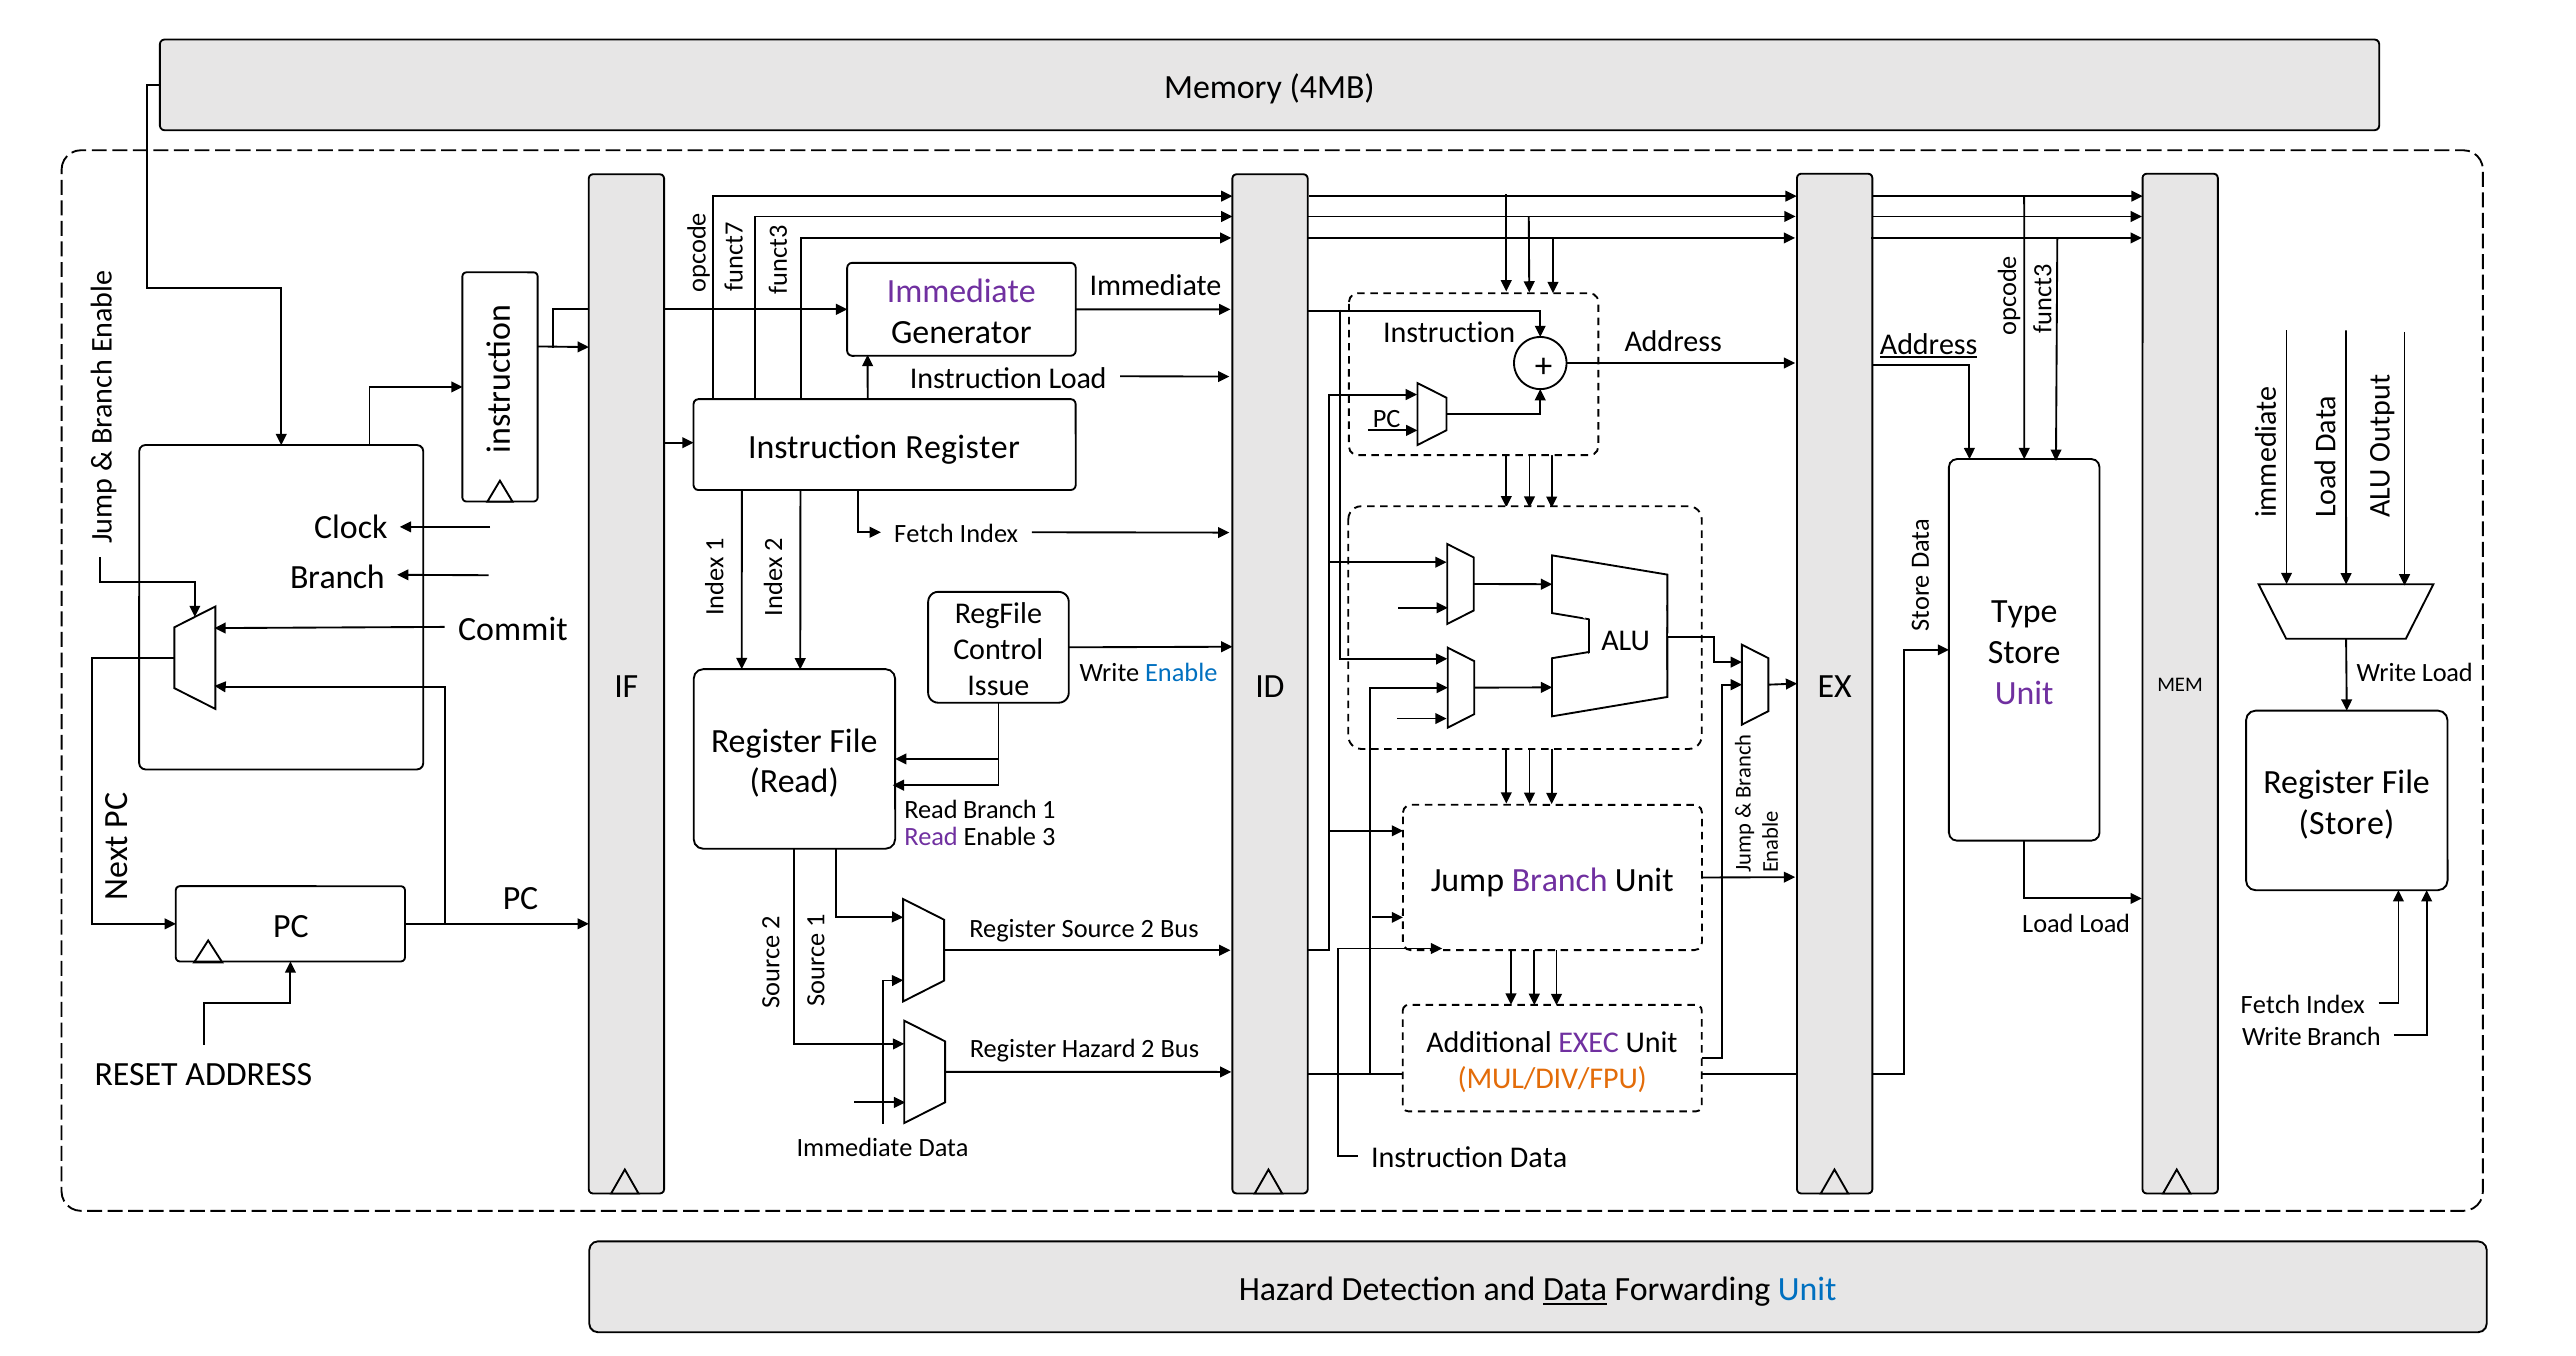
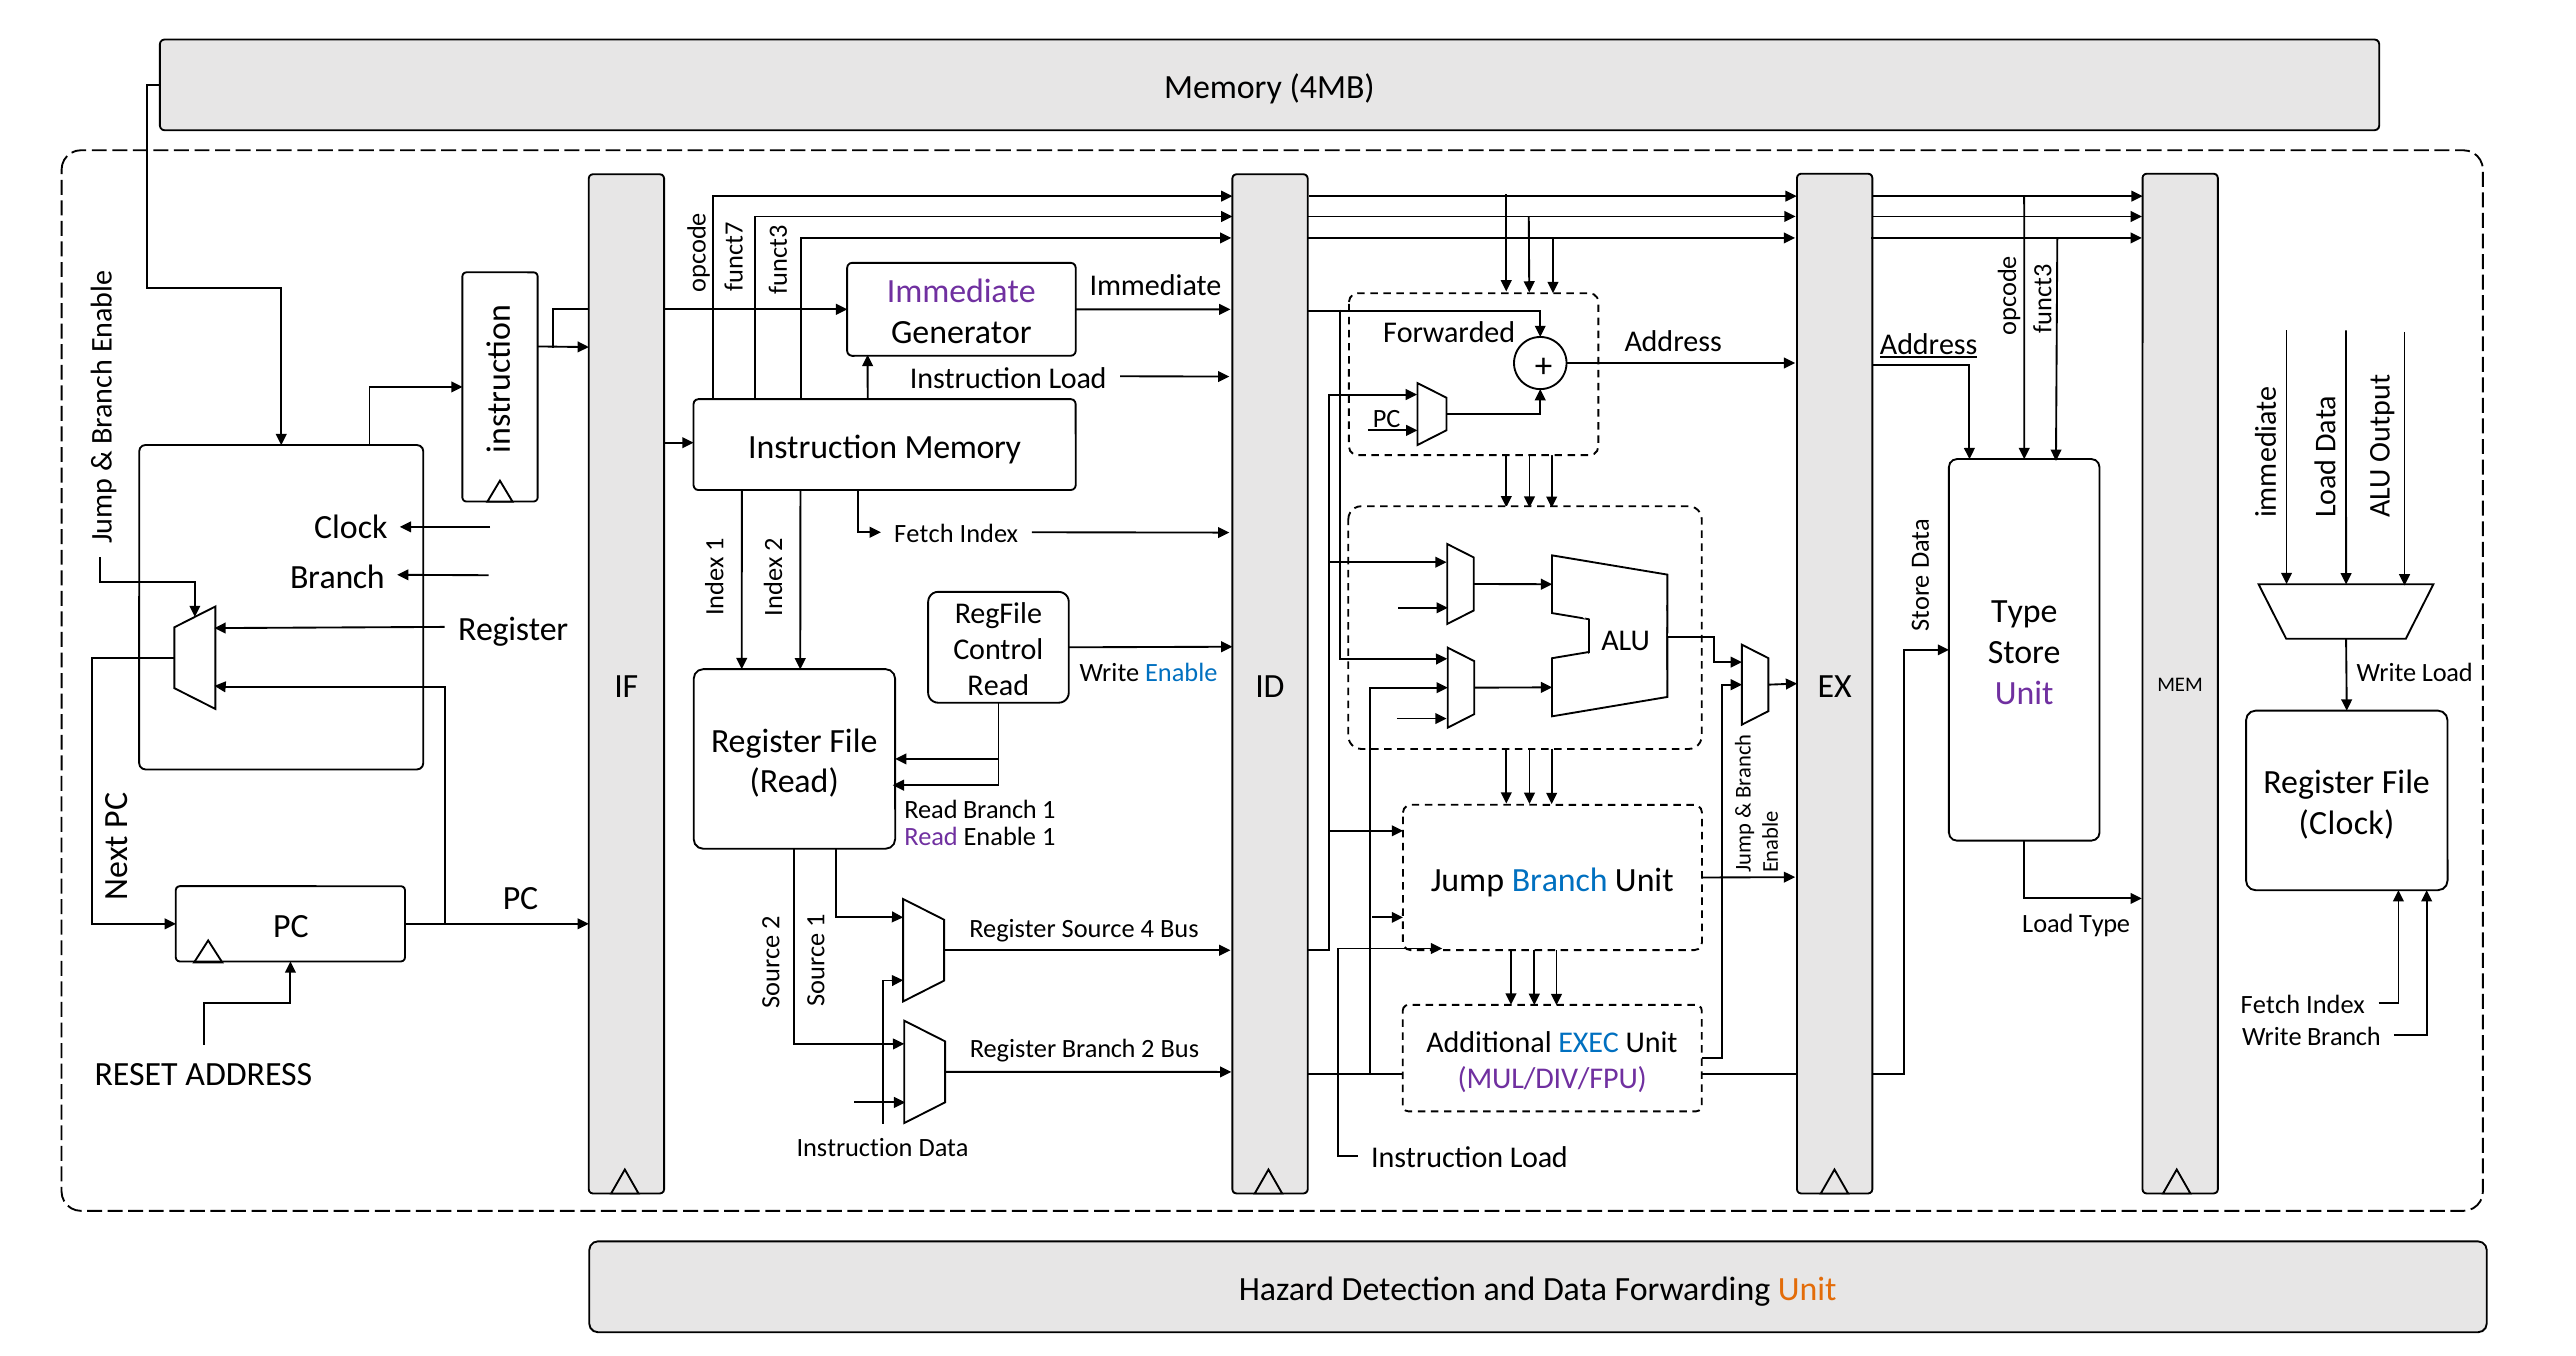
Instruction at (1449, 332): Instruction -> Forwarded
Instruction Register: Register -> Memory
Commit at (513, 629): Commit -> Register
Issue at (998, 685): Issue -> Read
Store at (2347, 823): Store -> Clock
Enable 3: 3 -> 1
Branch at (1560, 880) colour: purple -> blue
Load Load: Load -> Type
Source 2: 2 -> 4
EXEC colour: purple -> blue
Register Hazard: Hazard -> Branch
MUL/DIV/FPU colour: orange -> purple
Immediate at (855, 1148): Immediate -> Instruction
Data at (1539, 1158): Data -> Load
Data at (1575, 1289) underline: present -> none
Unit at (1807, 1289) colour: blue -> orange
